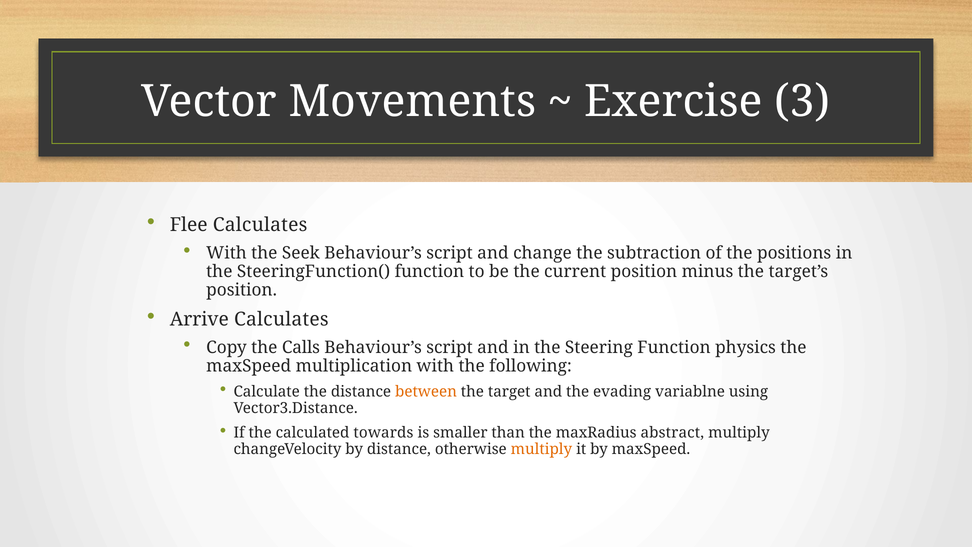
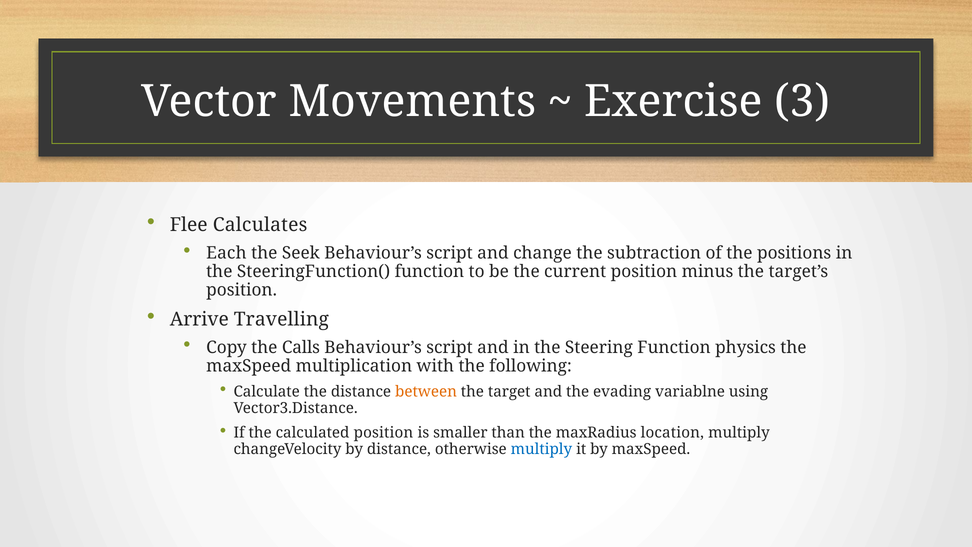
With at (226, 253): With -> Each
Arrive Calculates: Calculates -> Travelling
calculated towards: towards -> position
abstract: abstract -> location
multiply at (541, 449) colour: orange -> blue
